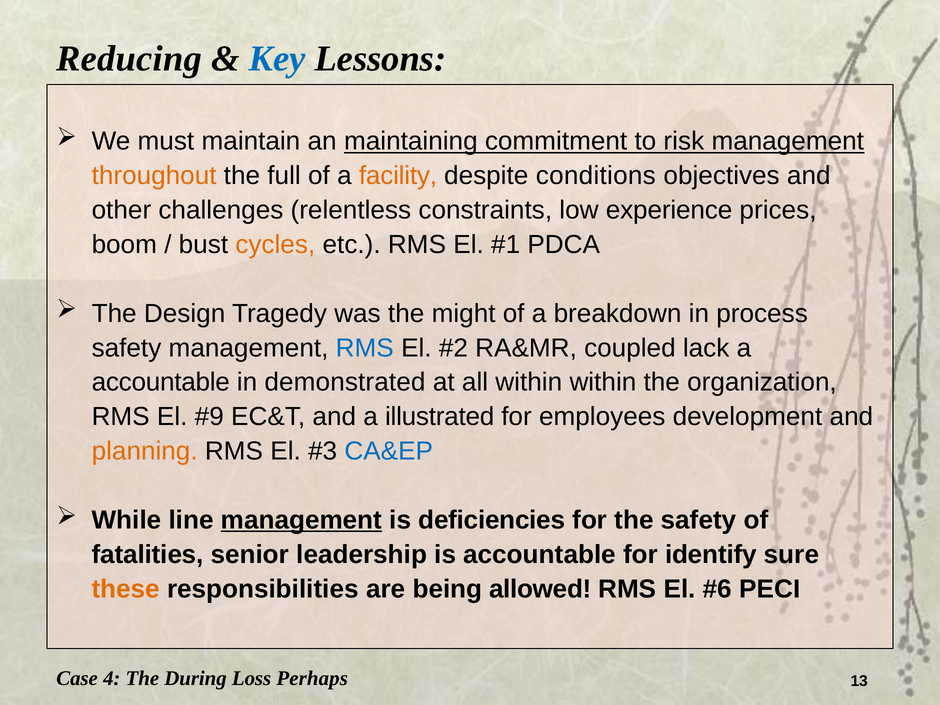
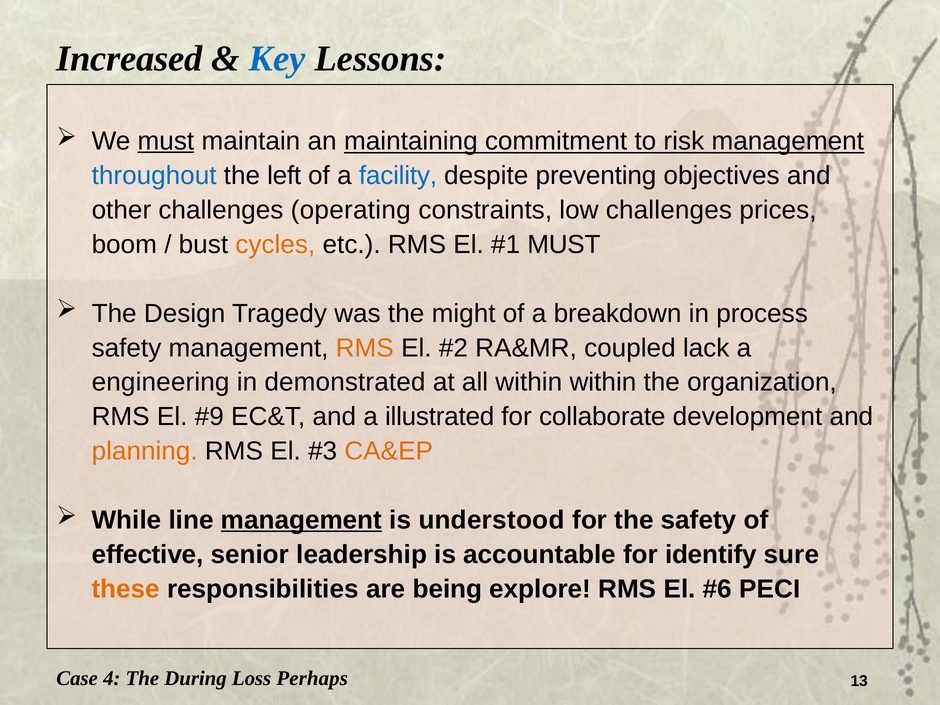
Reducing: Reducing -> Increased
must at (166, 141) underline: none -> present
throughout colour: orange -> blue
full: full -> left
facility colour: orange -> blue
conditions: conditions -> preventing
relentless: relentless -> operating
low experience: experience -> challenges
PDCA at (564, 245): PDCA -> MUST
RMS at (365, 348) colour: blue -> orange
accountable at (161, 382): accountable -> engineering
employees: employees -> collaborate
CA&EP colour: blue -> orange
deficiencies: deficiencies -> understood
fatalities: fatalities -> effective
allowed: allowed -> explore
